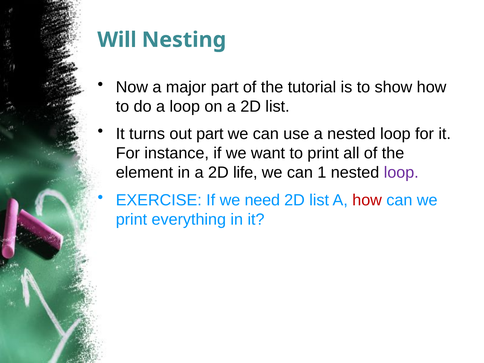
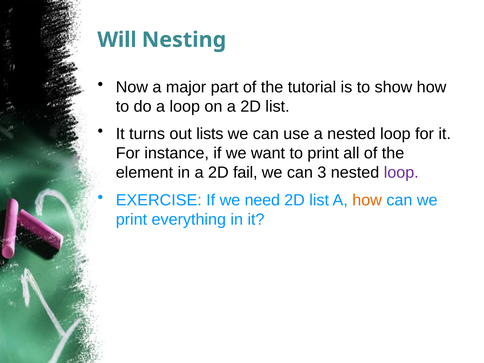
out part: part -> lists
life: life -> fail
1: 1 -> 3
how at (367, 200) colour: red -> orange
